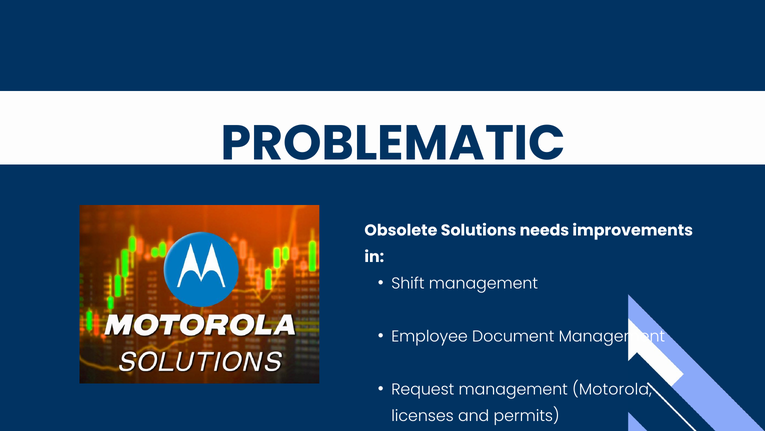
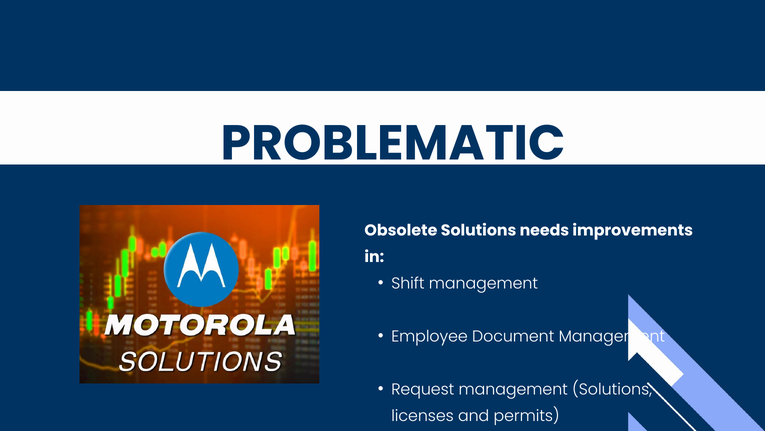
management Motorola: Motorola -> Solutions
